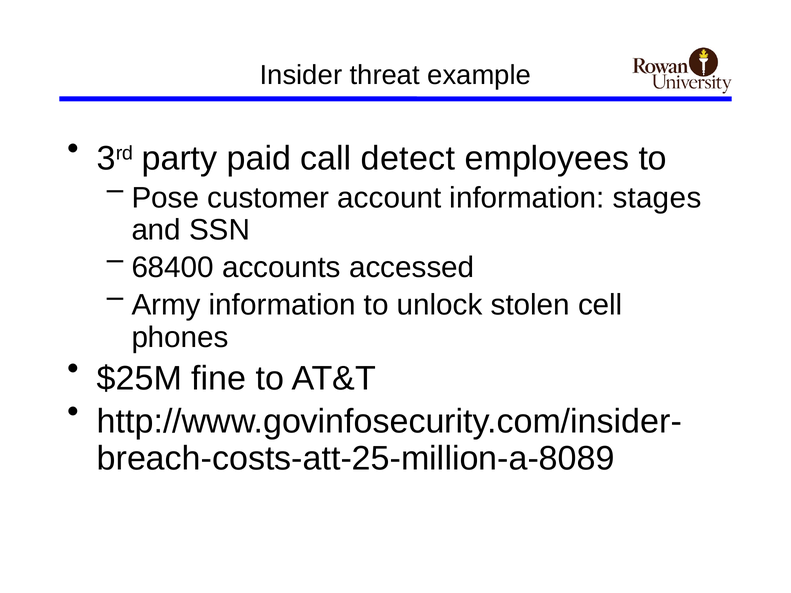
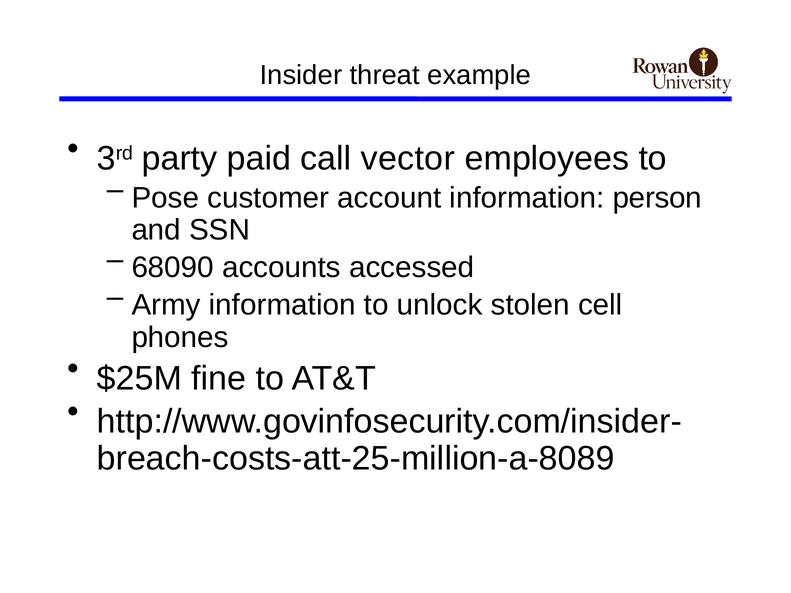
detect: detect -> vector
stages: stages -> person
68400: 68400 -> 68090
